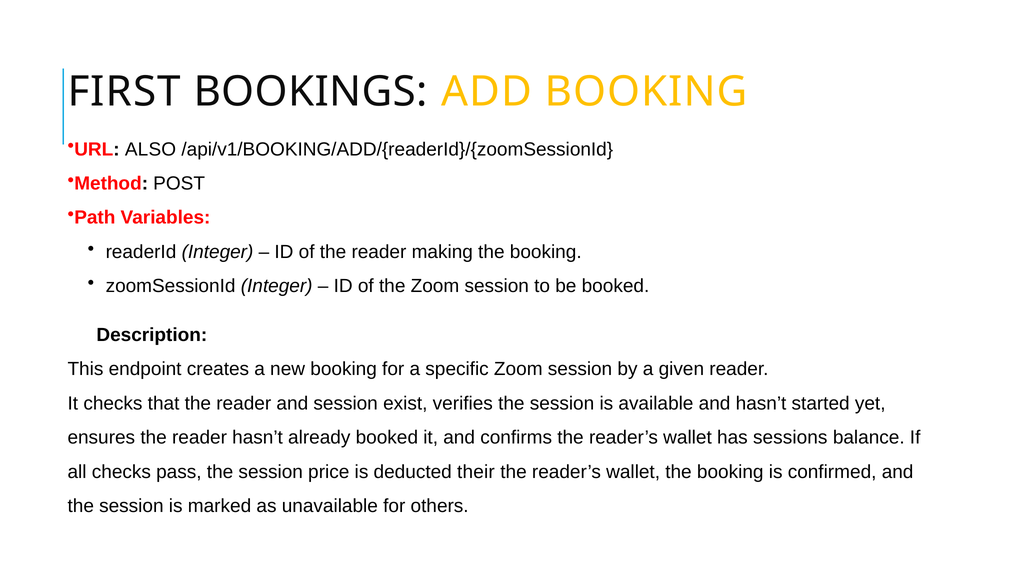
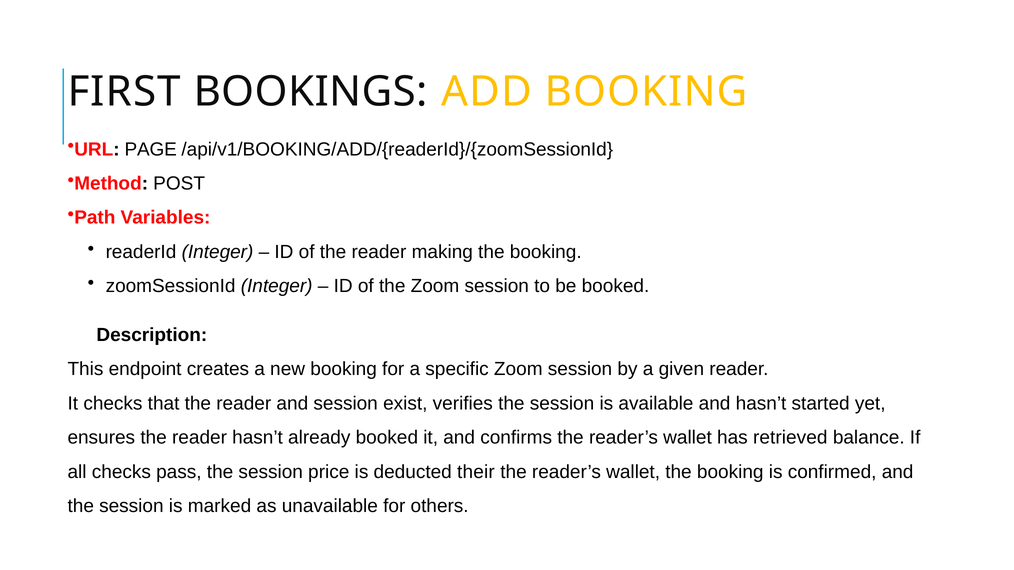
ALSO: ALSO -> PAGE
sessions: sessions -> retrieved
